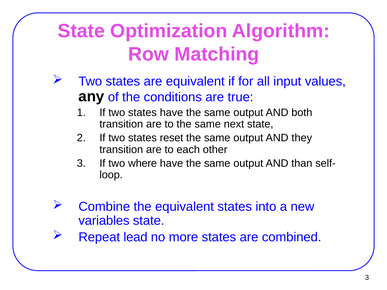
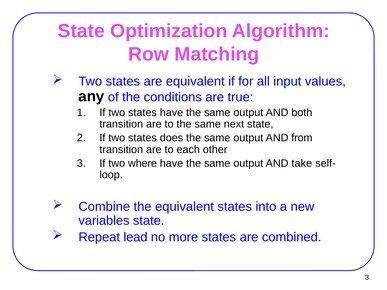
reset: reset -> does
they: they -> from
than: than -> take
